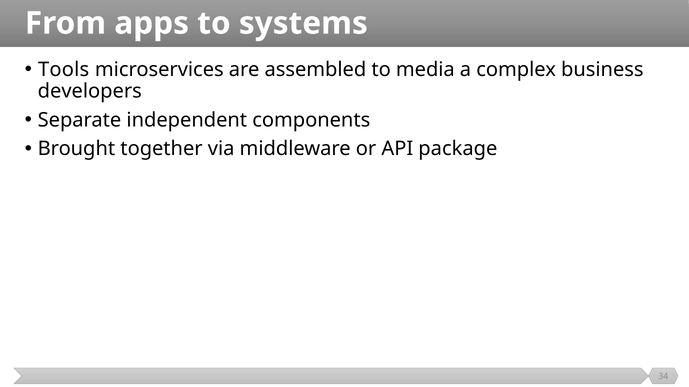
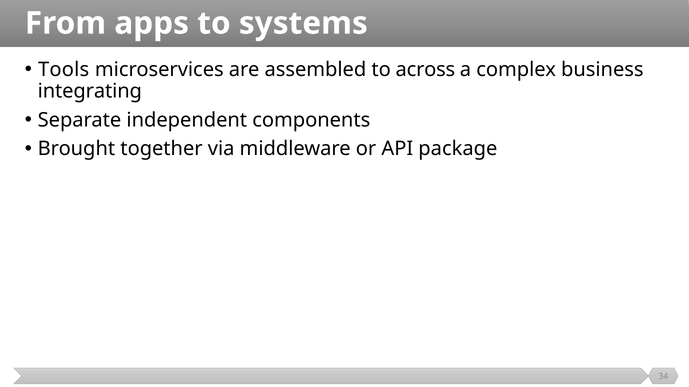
media: media -> across
developers: developers -> integrating
